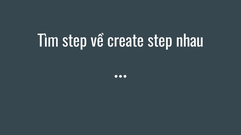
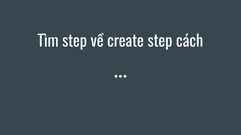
nhau: nhau -> cách
